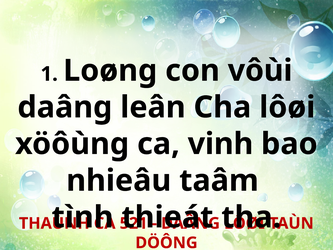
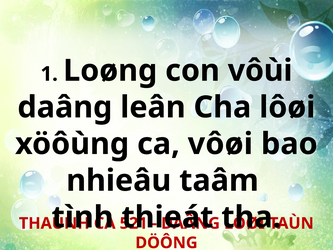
vinh: vinh -> vôøi
